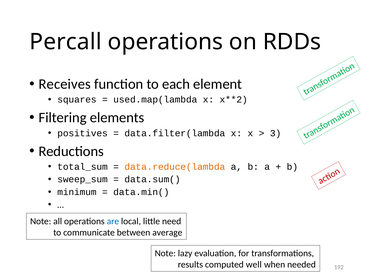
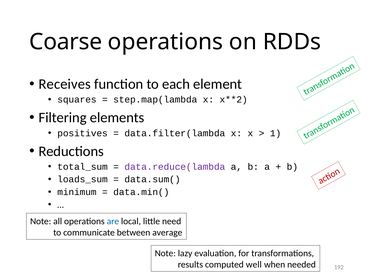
Percall: Percall -> Coarse
used.map(lambda: used.map(lambda -> step.map(lambda
3: 3 -> 1
data.reduce(lambda colour: orange -> purple
sweep_sum: sweep_sum -> loads_sum
